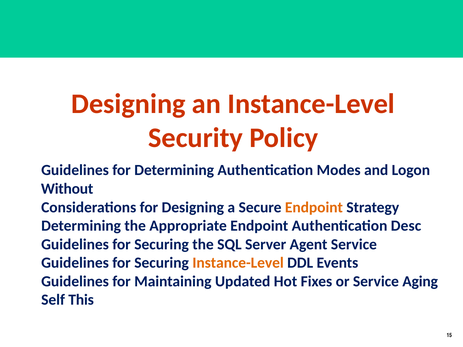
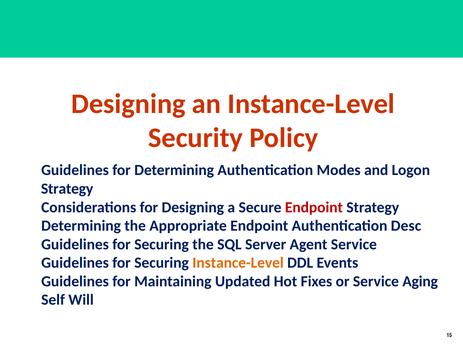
Without at (67, 189): Without -> Strategy
Endpoint at (314, 207) colour: orange -> red
This: This -> Will
